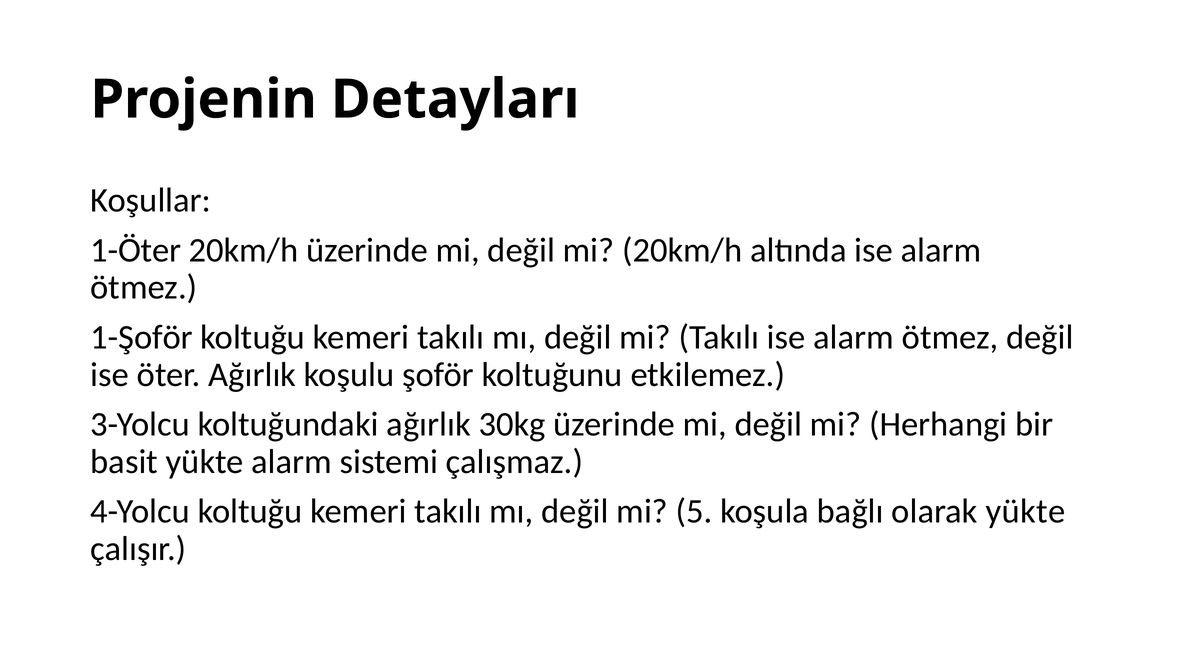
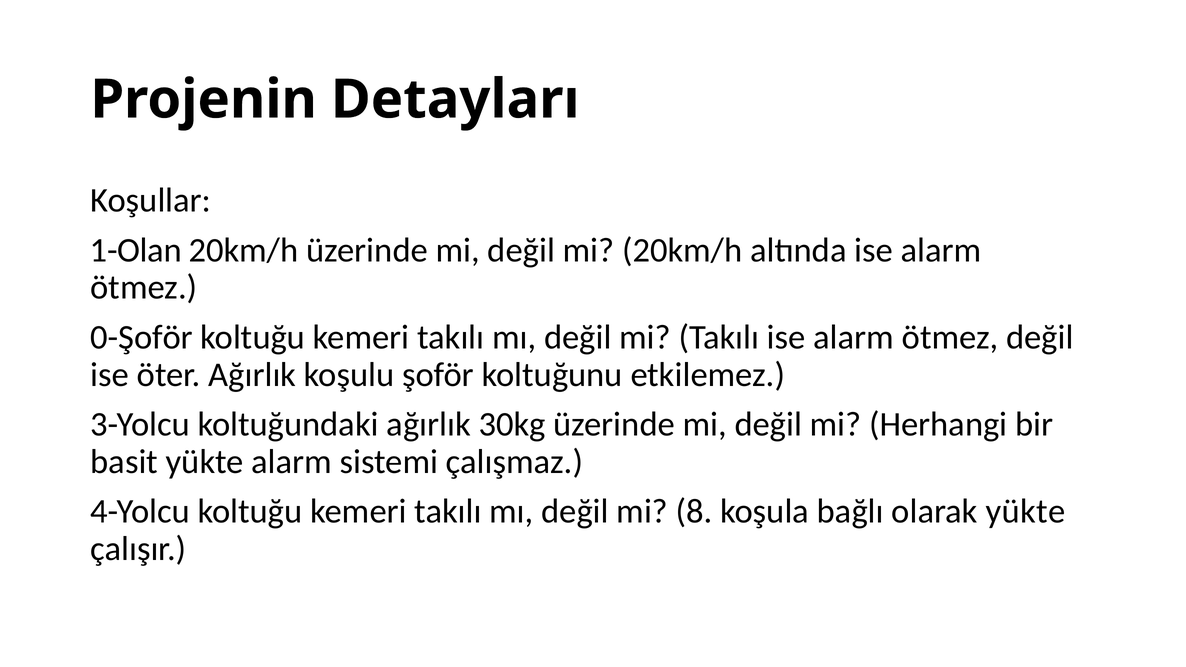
1-Öter: 1-Öter -> 1-Olan
1-Şoför: 1-Şoför -> 0-Şoför
5: 5 -> 8
